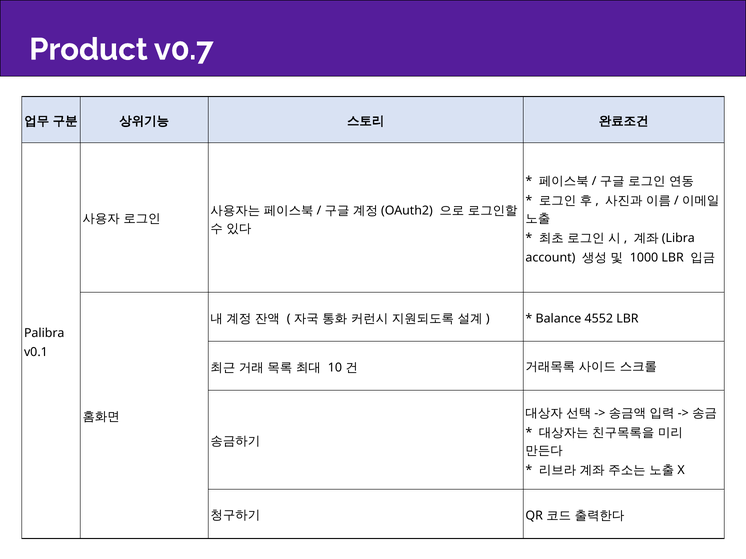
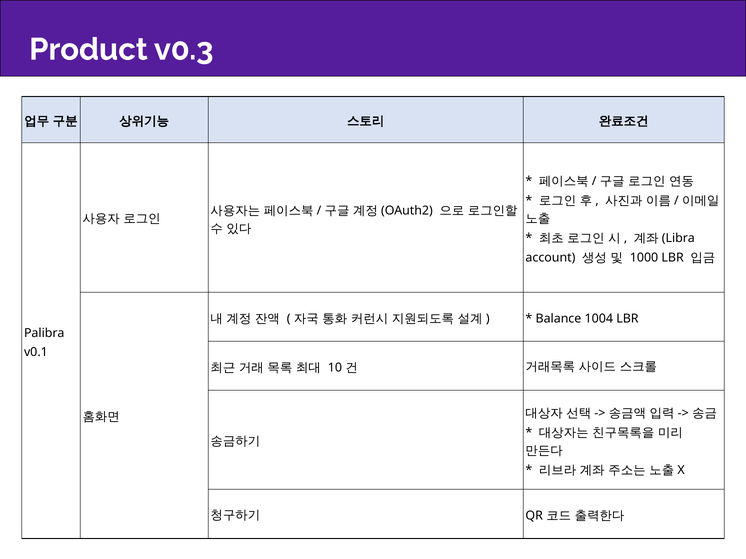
v0.7: v0.7 -> v0.3
4552: 4552 -> 1004
